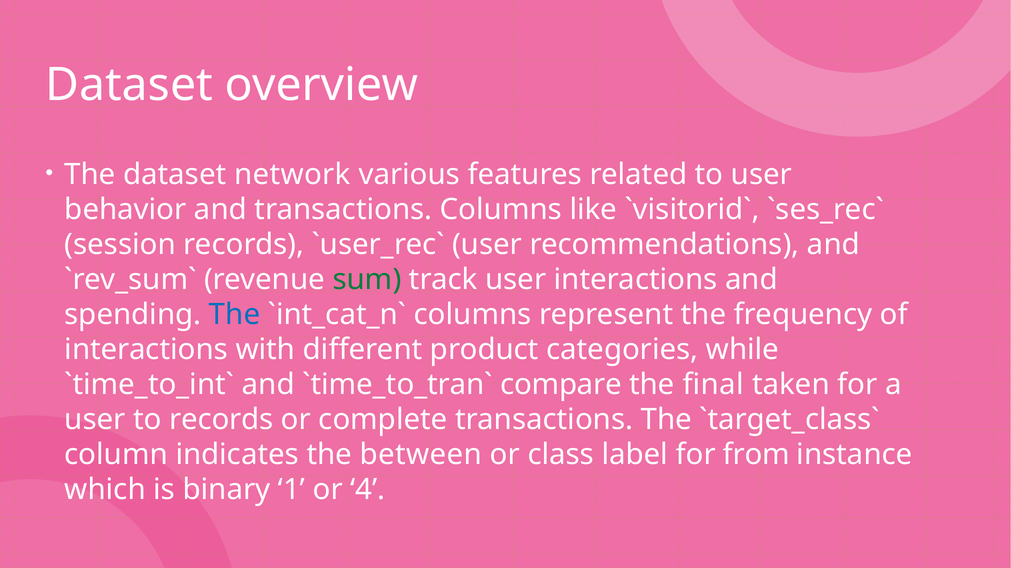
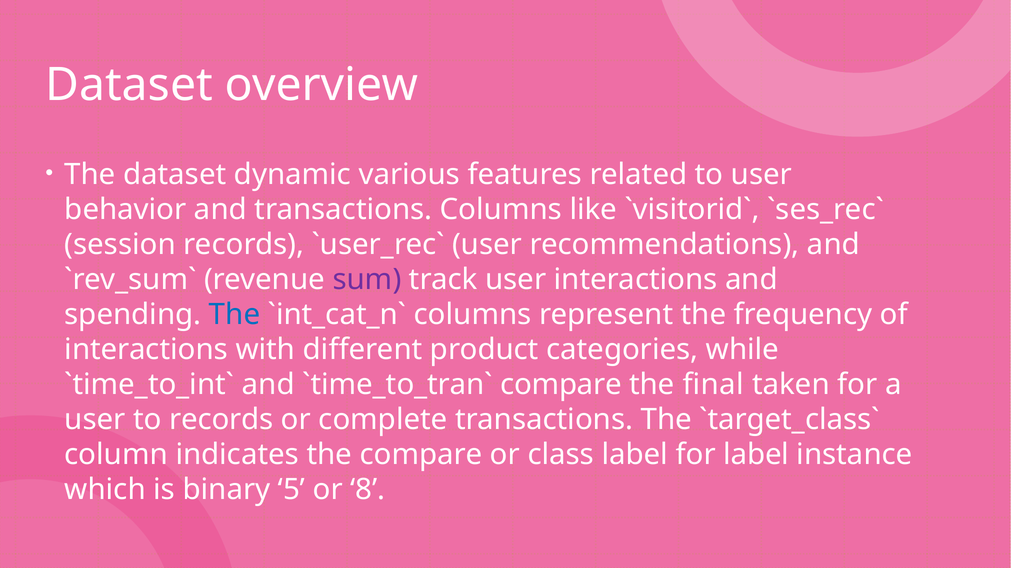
network: network -> dynamic
sum colour: green -> purple
the between: between -> compare
for from: from -> label
1: 1 -> 5
4: 4 -> 8
